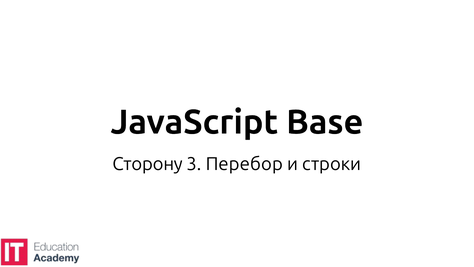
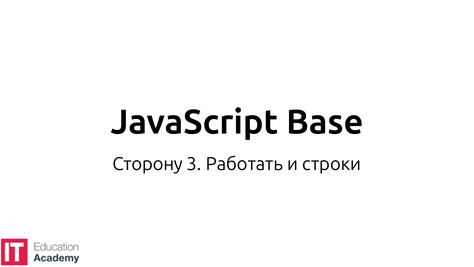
Перебор: Перебор -> Работать
